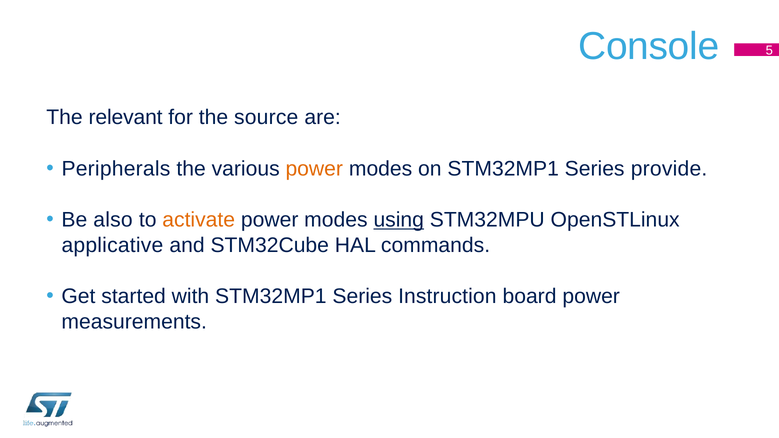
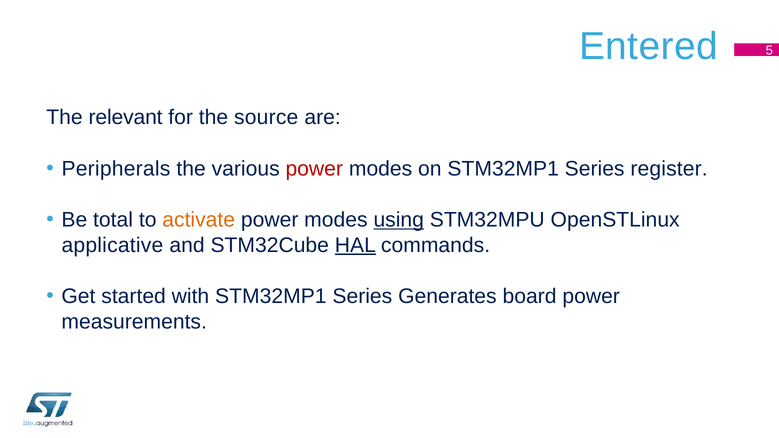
Console: Console -> Entered
power at (314, 169) colour: orange -> red
provide: provide -> register
also: also -> total
HAL underline: none -> present
Instruction: Instruction -> Generates
